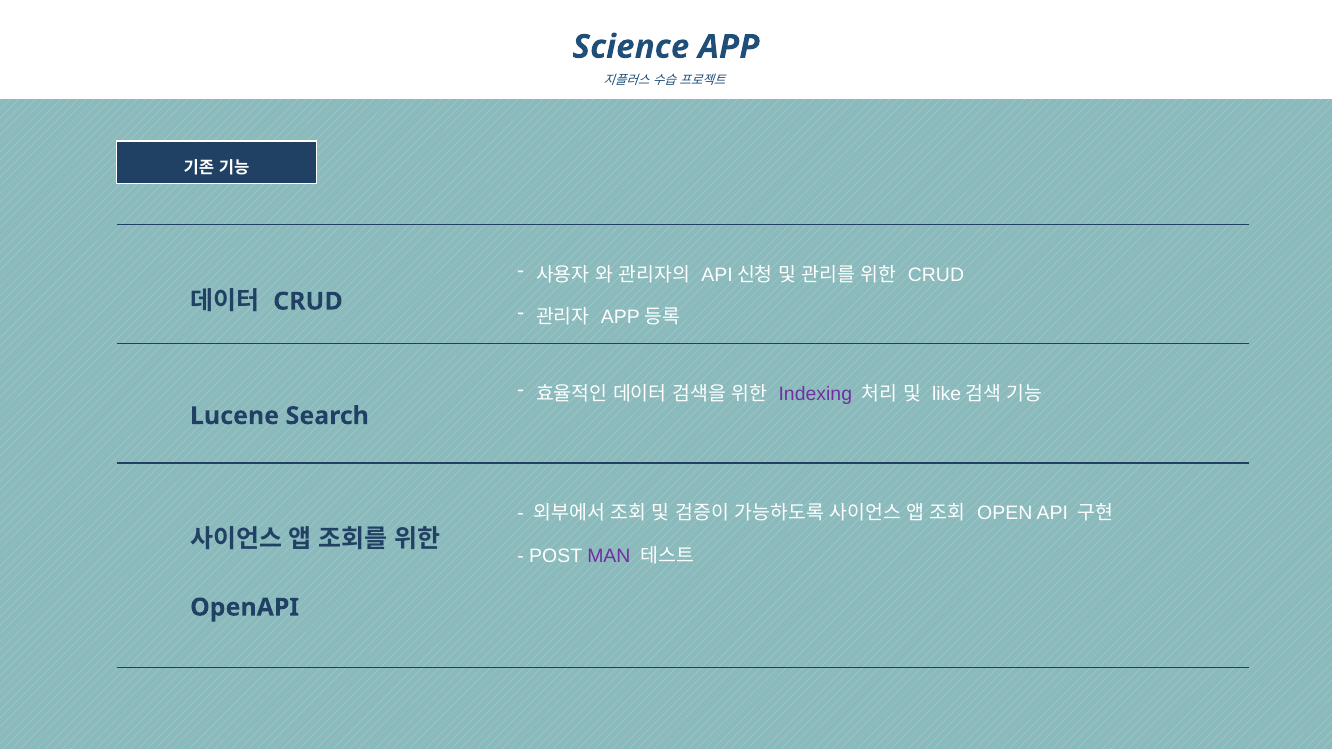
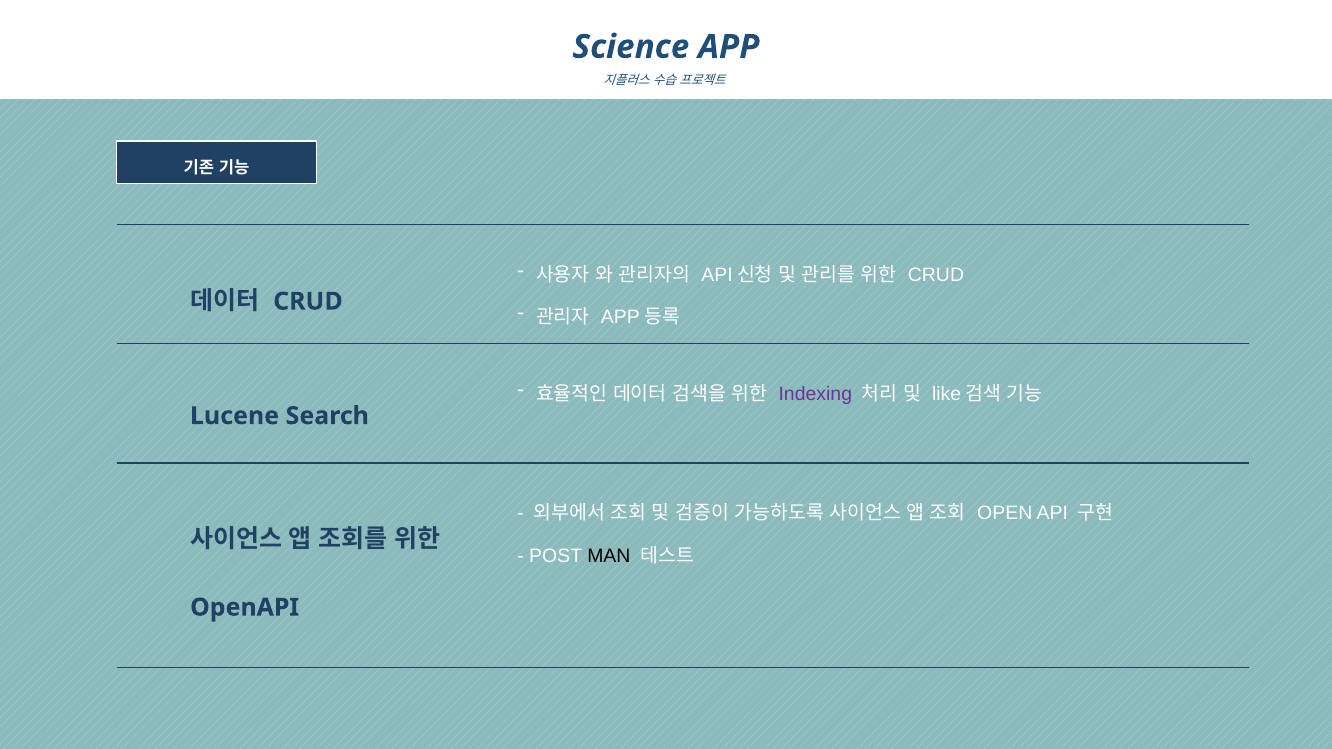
MAN colour: purple -> black
